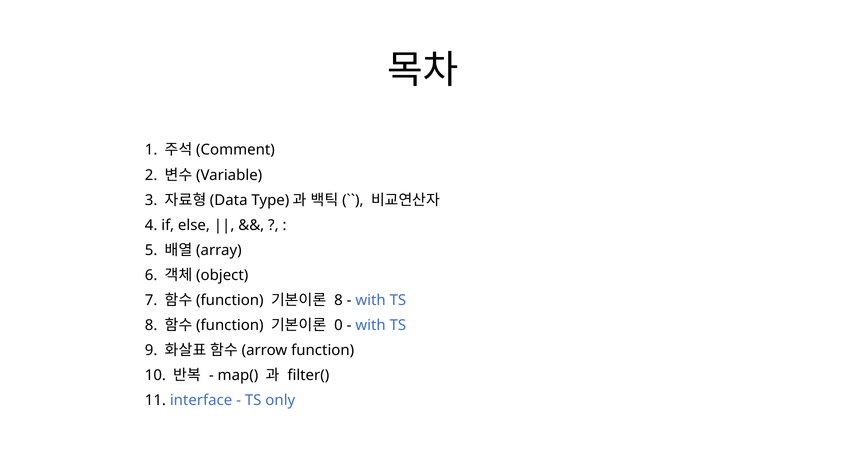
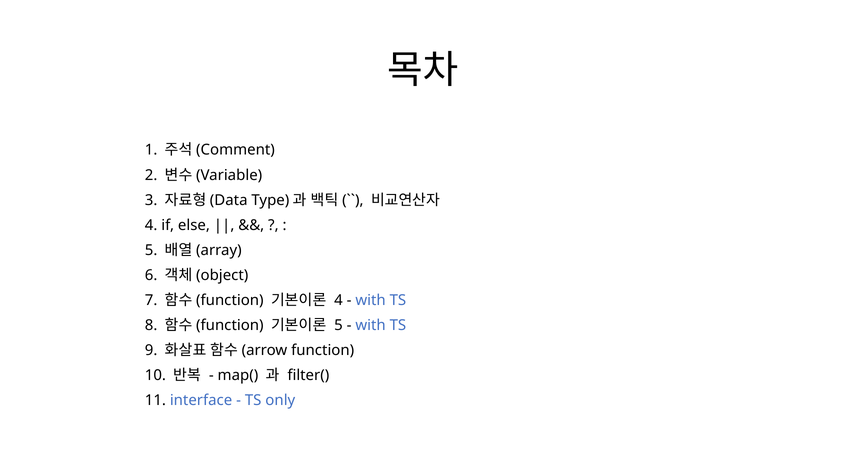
8 at (339, 300): 8 -> 4
0 at (339, 325): 0 -> 5
